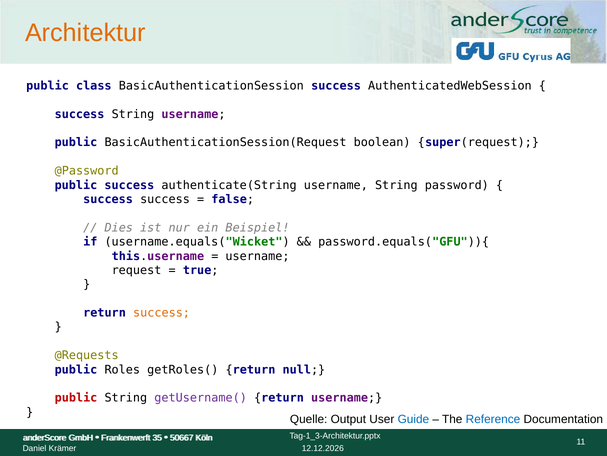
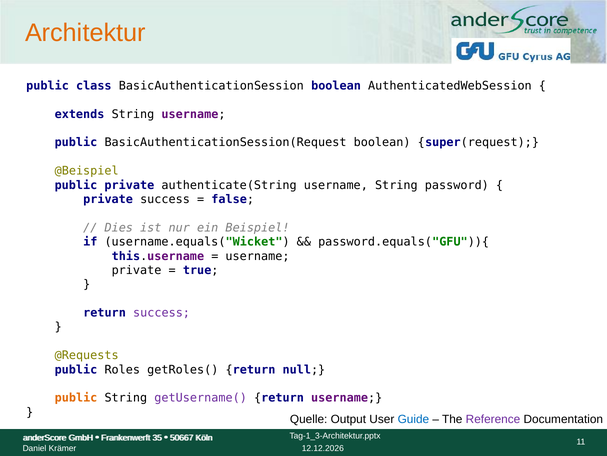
BasicAuthenticationSession success: success -> boolean
success at (80, 114): success -> extends
@Password: @Password -> @Beispiel
public success: success -> private
success at (108, 199): success -> private
request at (137, 270): request -> private
success at (162, 312) colour: orange -> purple
public at (76, 397) colour: red -> orange
Reference colour: blue -> purple
